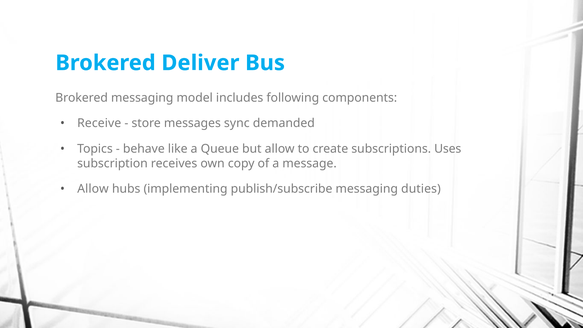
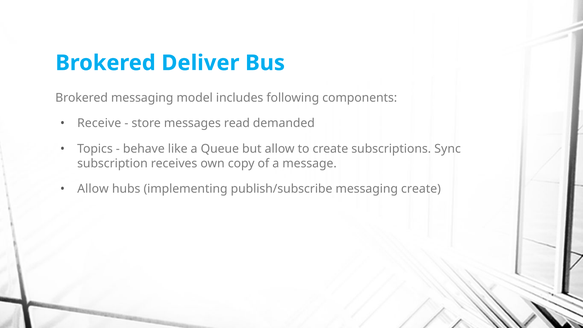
sync: sync -> read
Uses: Uses -> Sync
messaging duties: duties -> create
